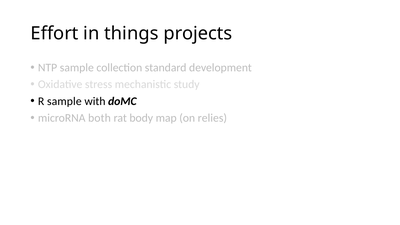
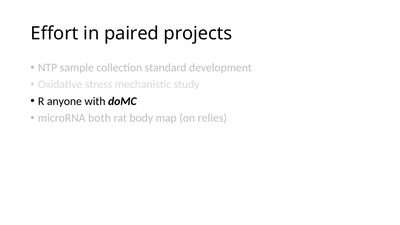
things: things -> paired
R sample: sample -> anyone
